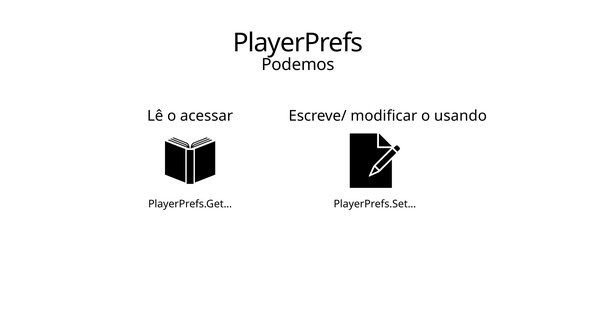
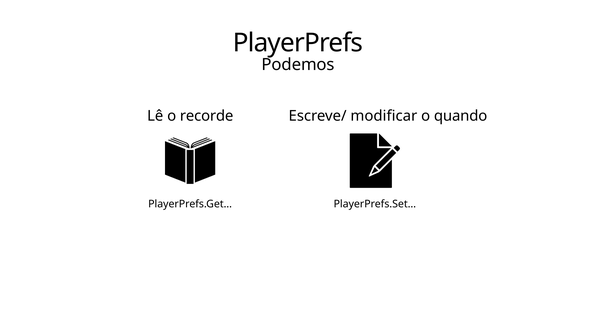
acessar: acessar -> recorde
usando: usando -> quando
